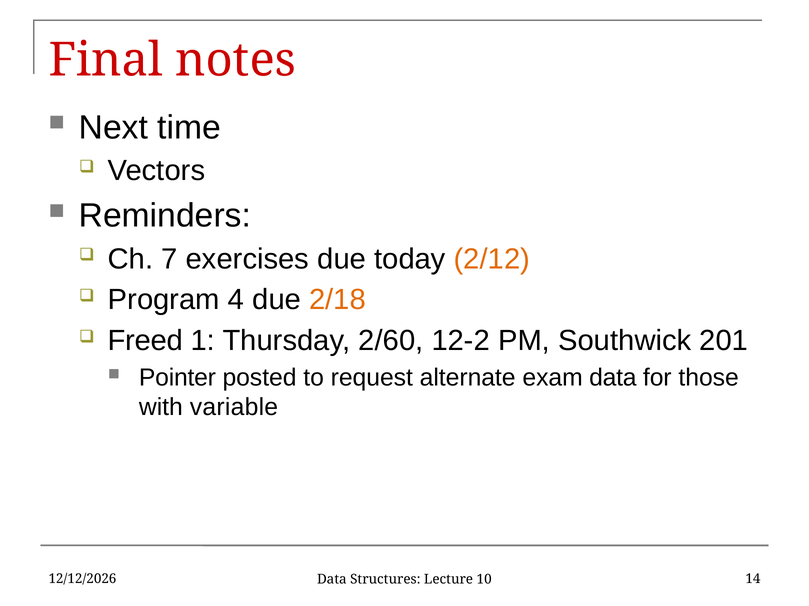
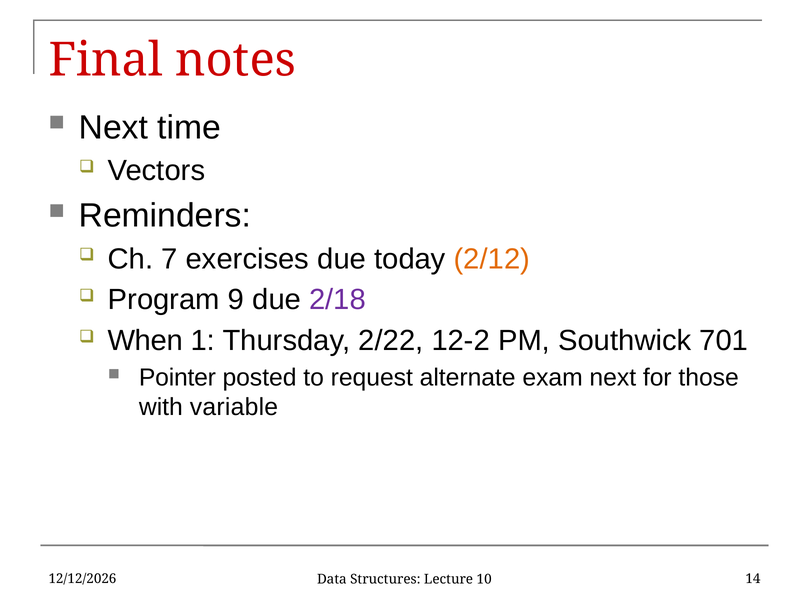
4: 4 -> 9
2/18 colour: orange -> purple
Freed: Freed -> When
2/60: 2/60 -> 2/22
201: 201 -> 701
exam data: data -> next
